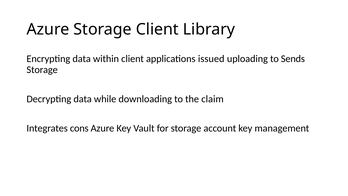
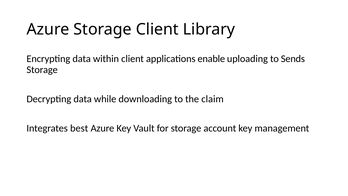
issued: issued -> enable
cons: cons -> best
